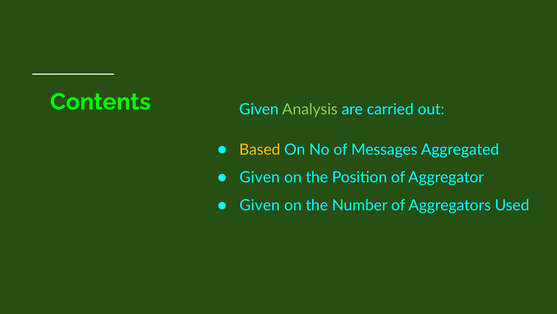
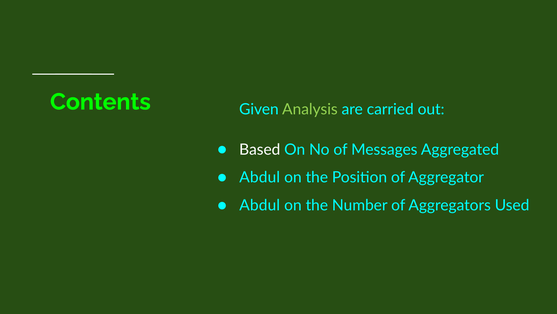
Based colour: yellow -> white
Given at (260, 177): Given -> Abdul
Given at (260, 205): Given -> Abdul
